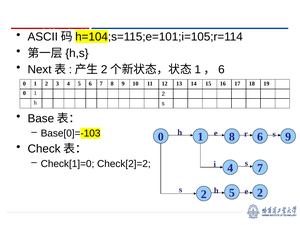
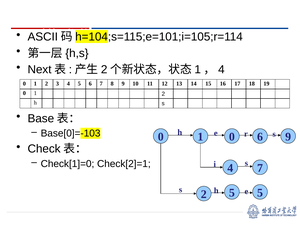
6 at (221, 69): 6 -> 4
1 8: 8 -> 0
Check[2]=2: Check[2]=2 -> Check[2]=1
5 2: 2 -> 5
